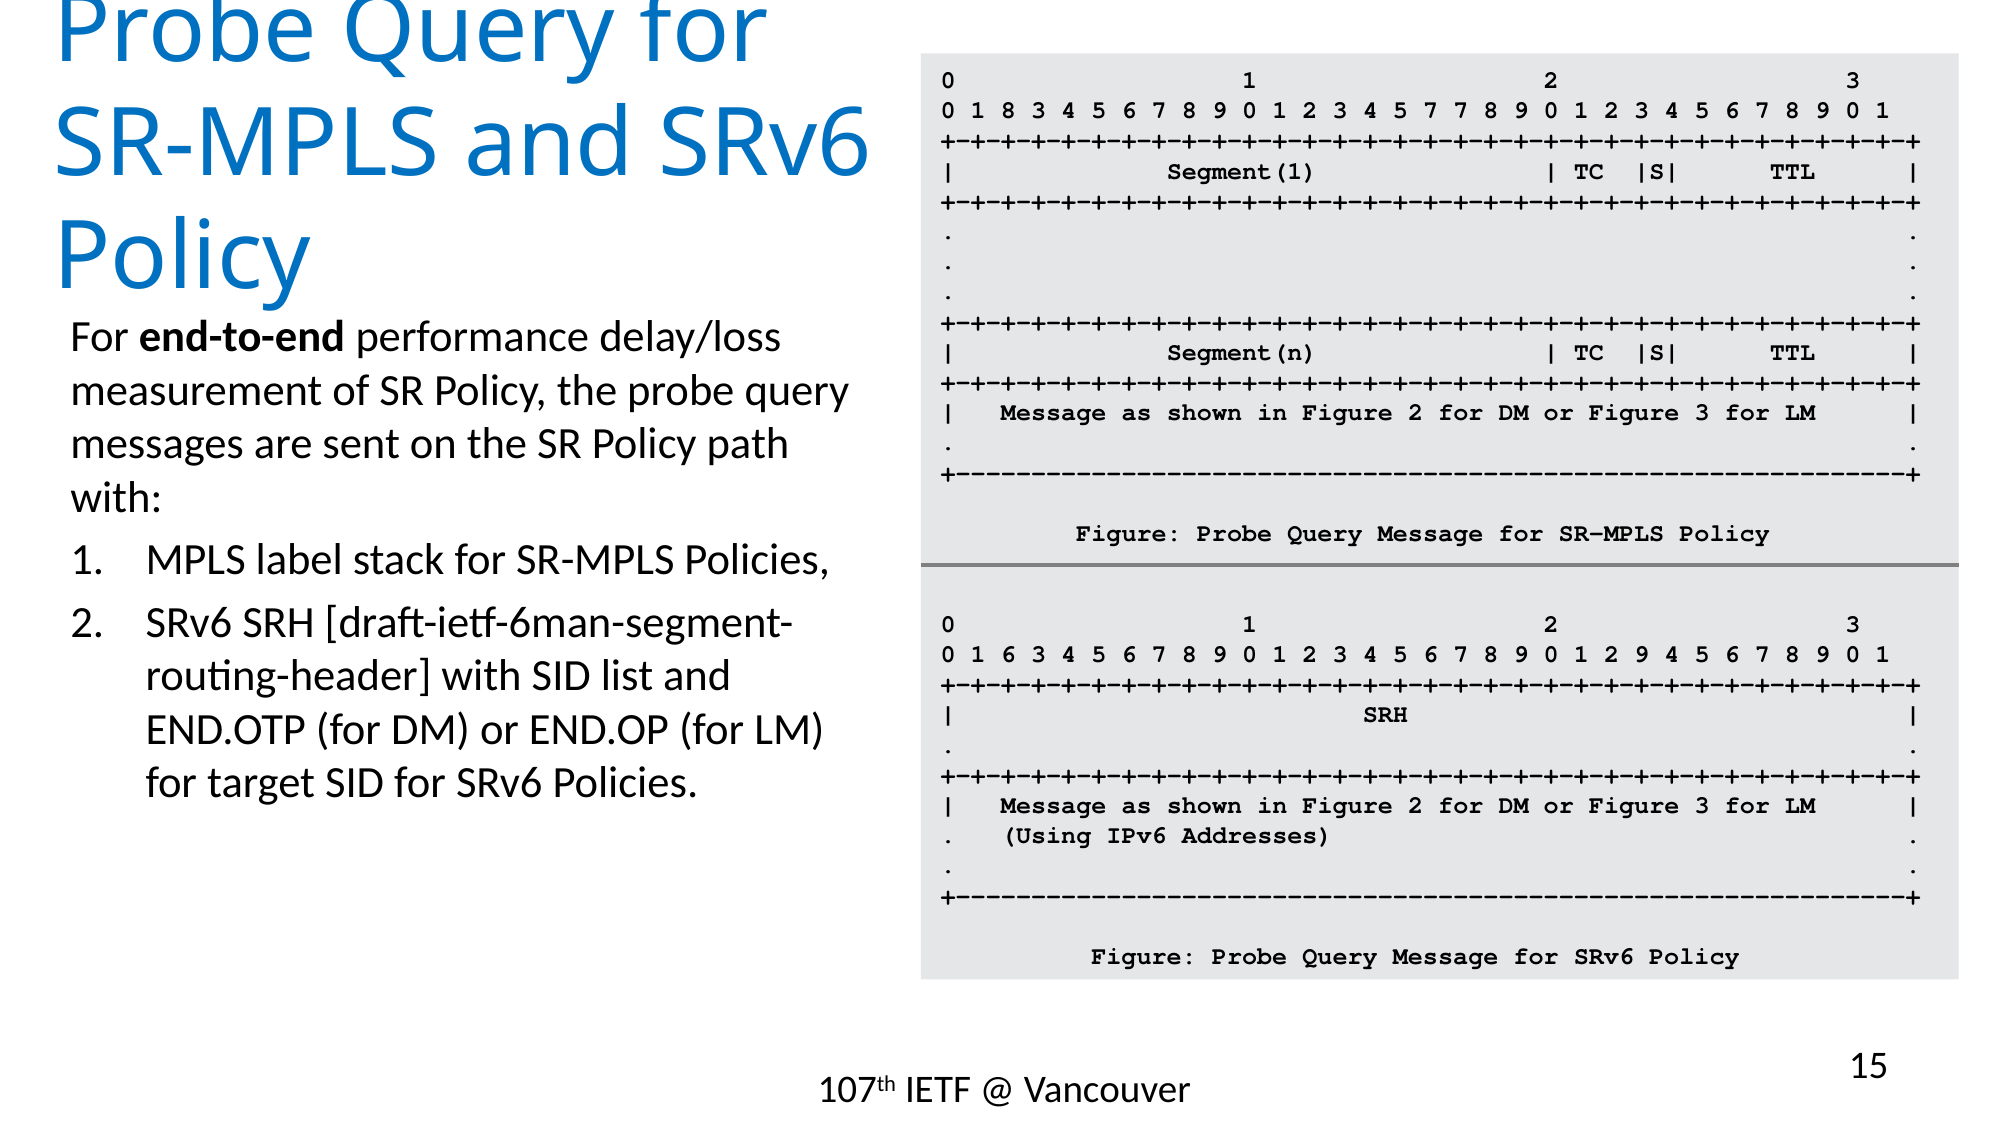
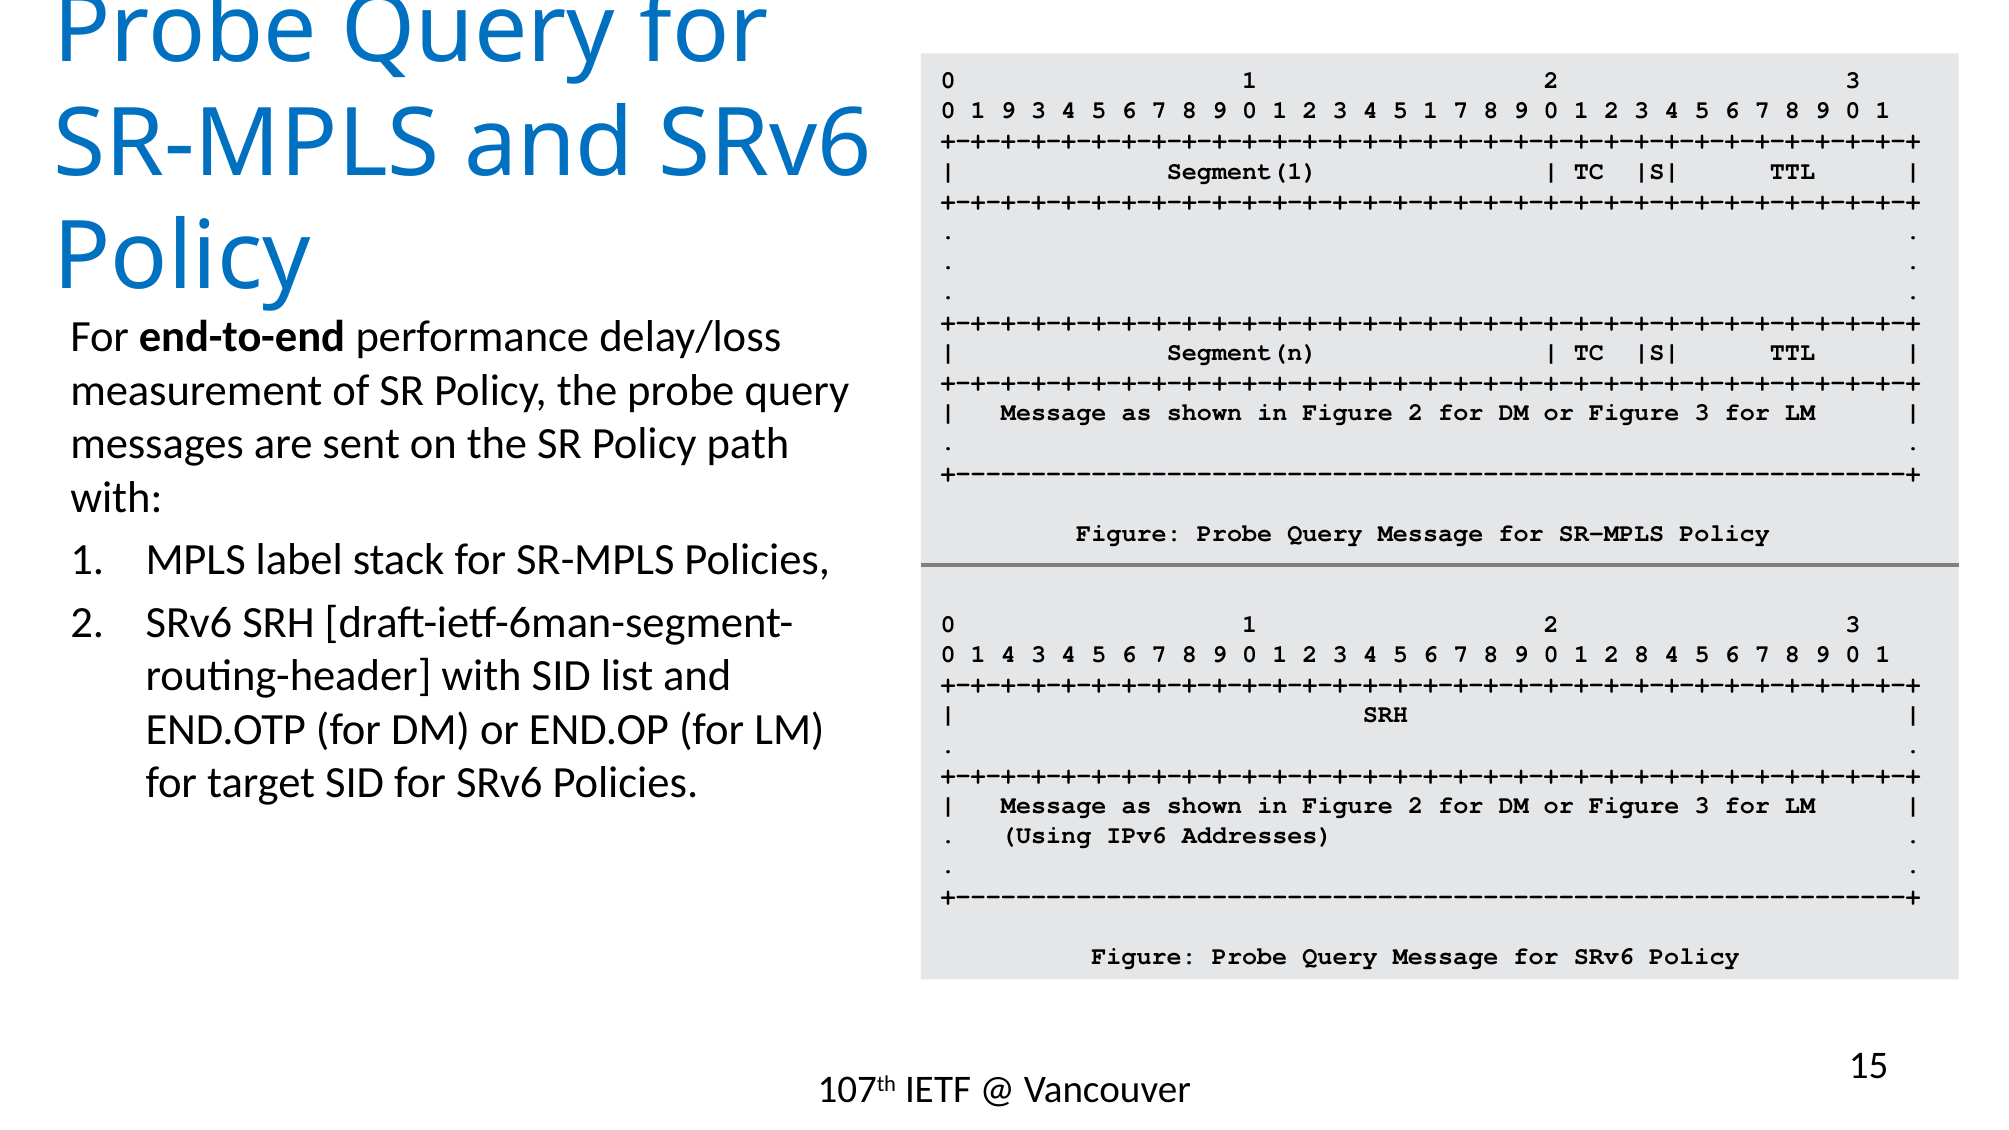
1 8: 8 -> 9
5 7: 7 -> 1
1 6: 6 -> 4
2 9: 9 -> 8
